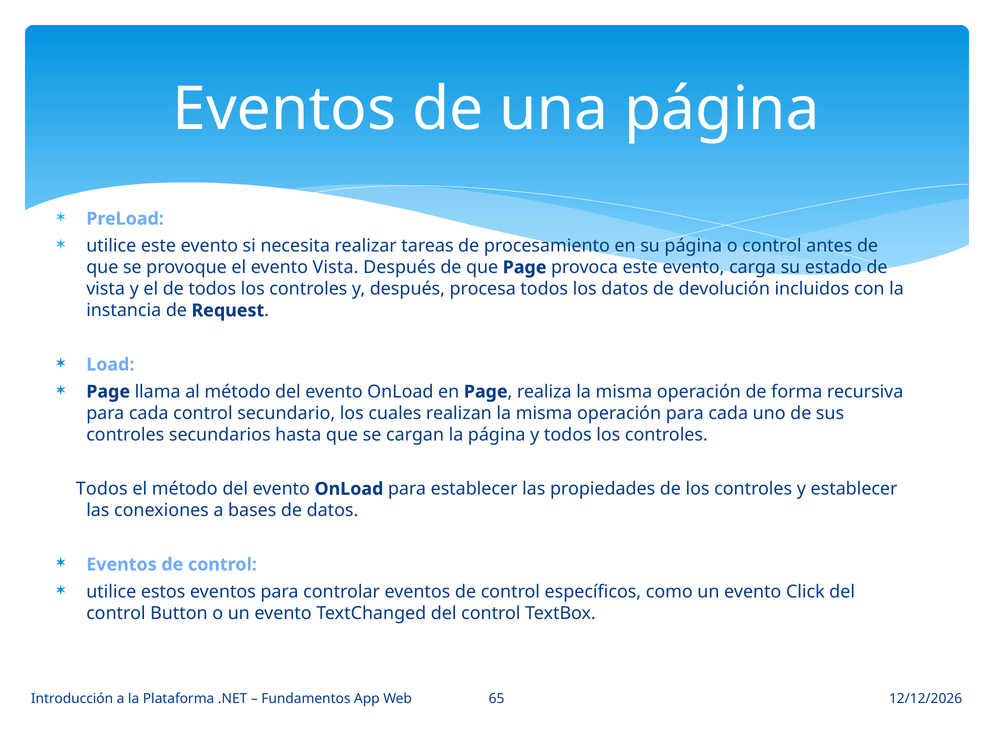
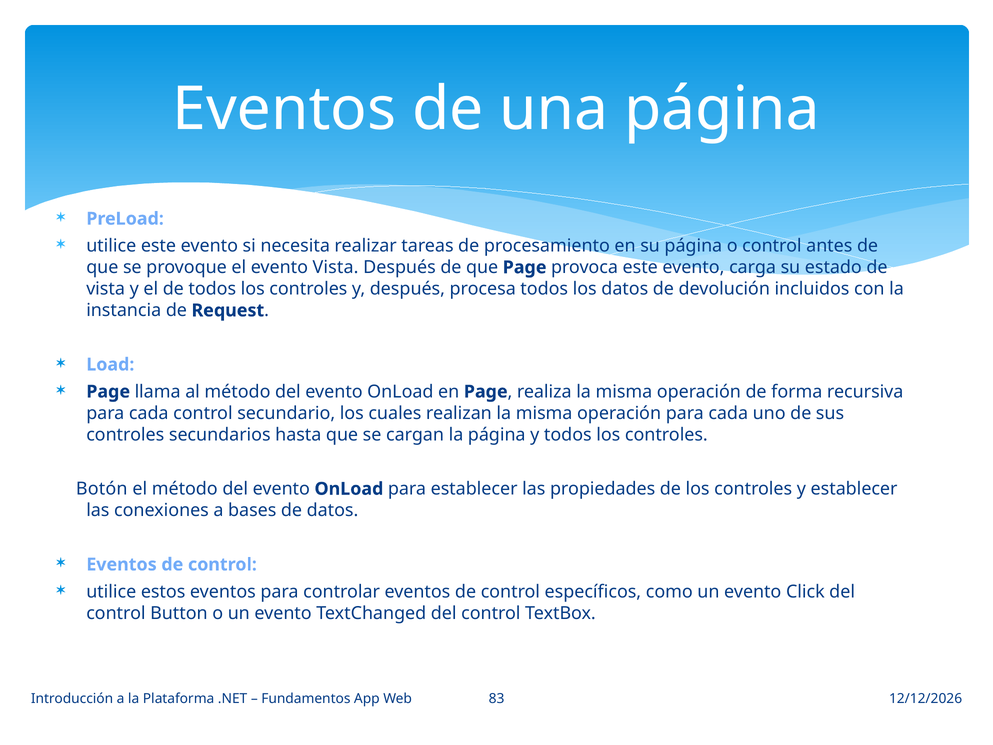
Todos at (102, 489): Todos -> Botón
65: 65 -> 83
